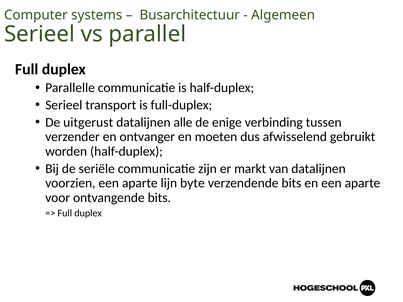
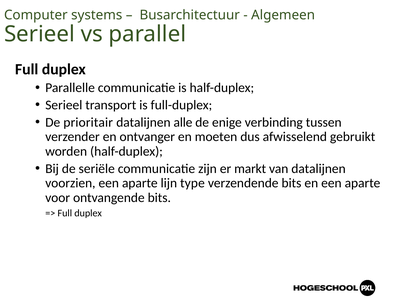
uitgerust: uitgerust -> prioritair
byte: byte -> type
